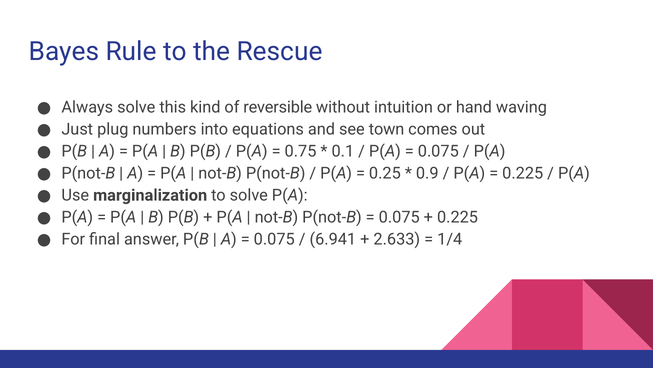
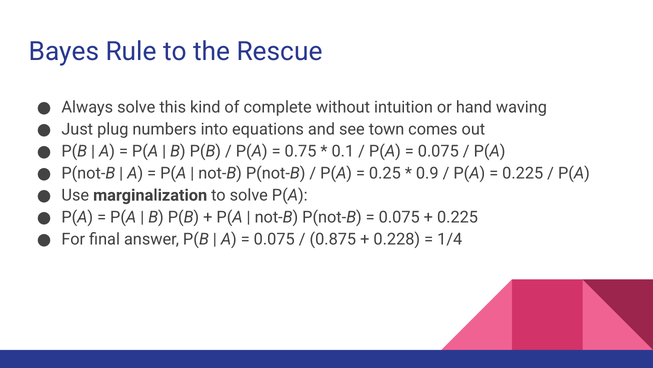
reversible: reversible -> complete
6.941: 6.941 -> 0.875
2.633: 2.633 -> 0.228
